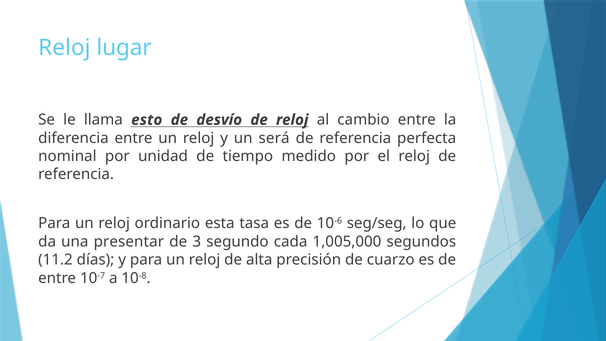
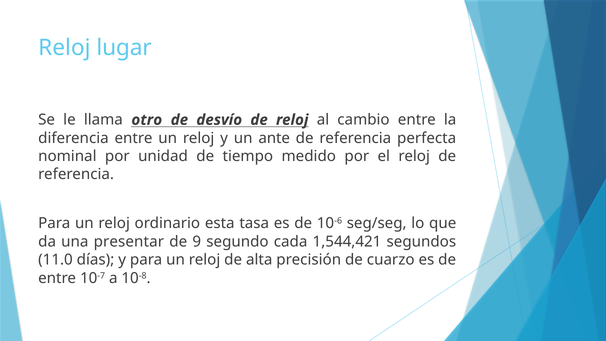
esto: esto -> otro
será: será -> ante
3: 3 -> 9
1,005,000: 1,005,000 -> 1,544,421
11.2: 11.2 -> 11.0
